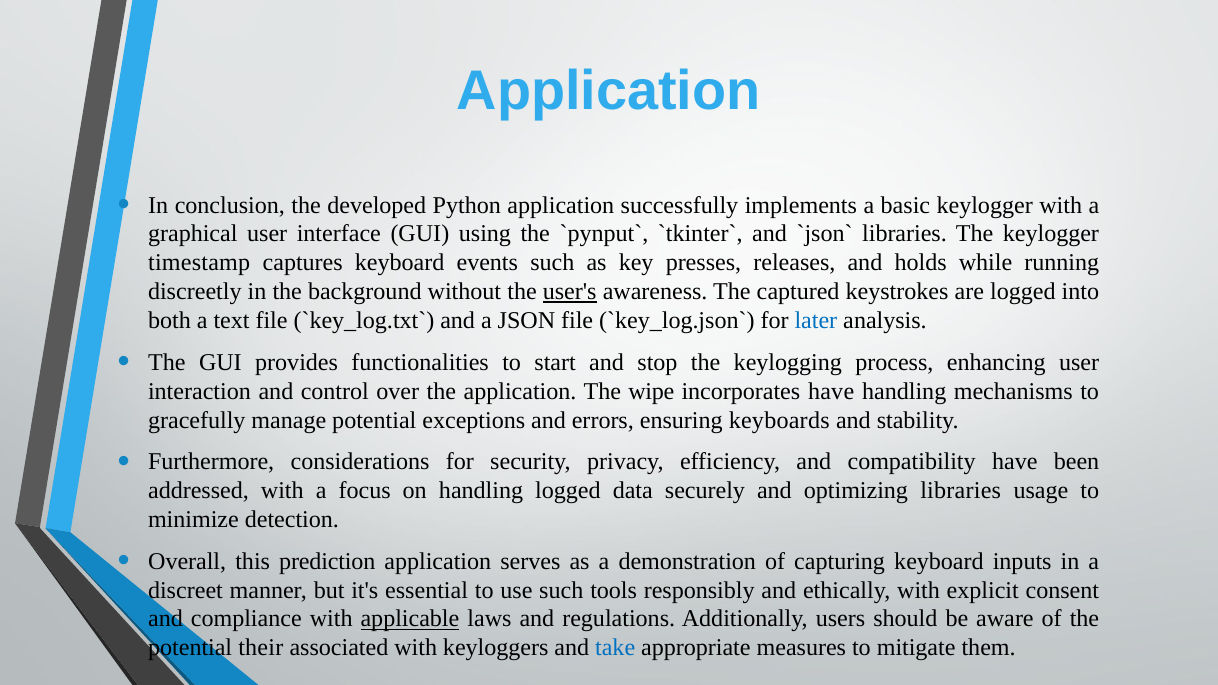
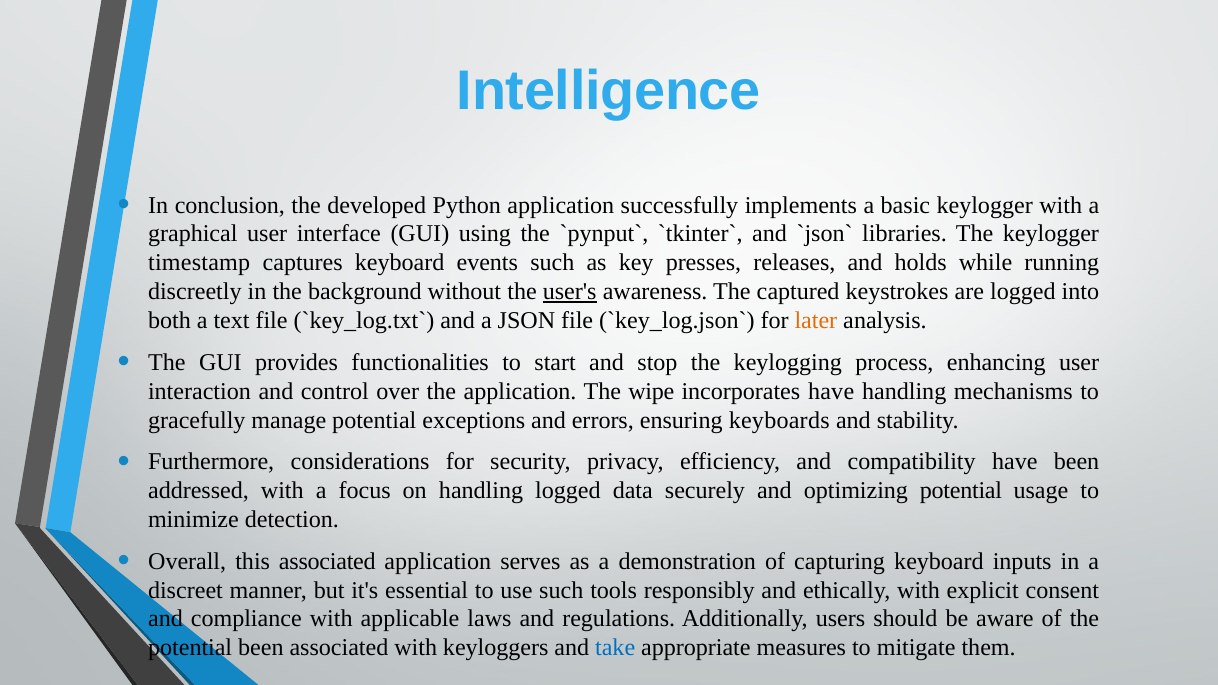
Application at (609, 91): Application -> Intelligence
later colour: blue -> orange
optimizing libraries: libraries -> potential
this prediction: prediction -> associated
applicable underline: present -> none
potential their: their -> been
